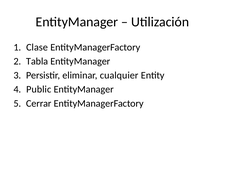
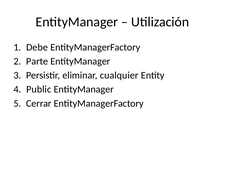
Clase: Clase -> Debe
Tabla: Tabla -> Parte
